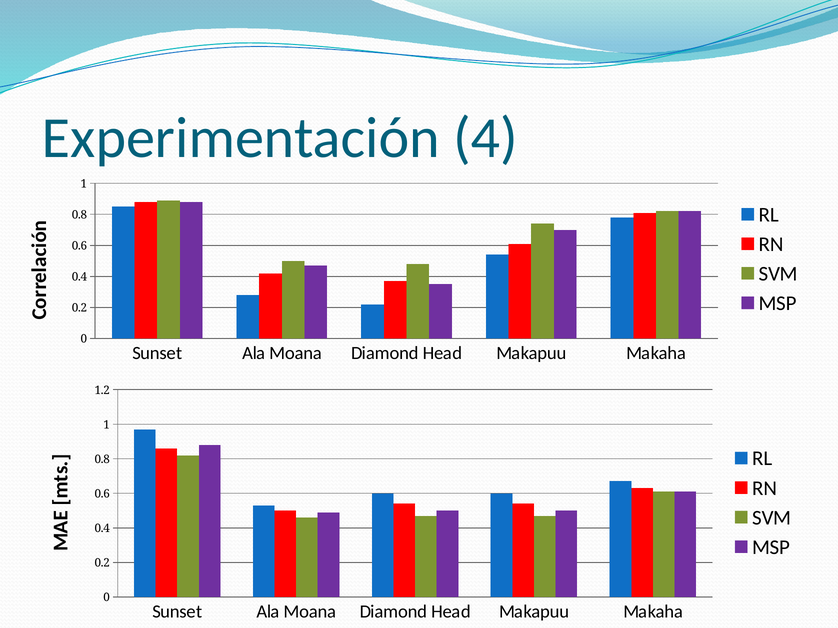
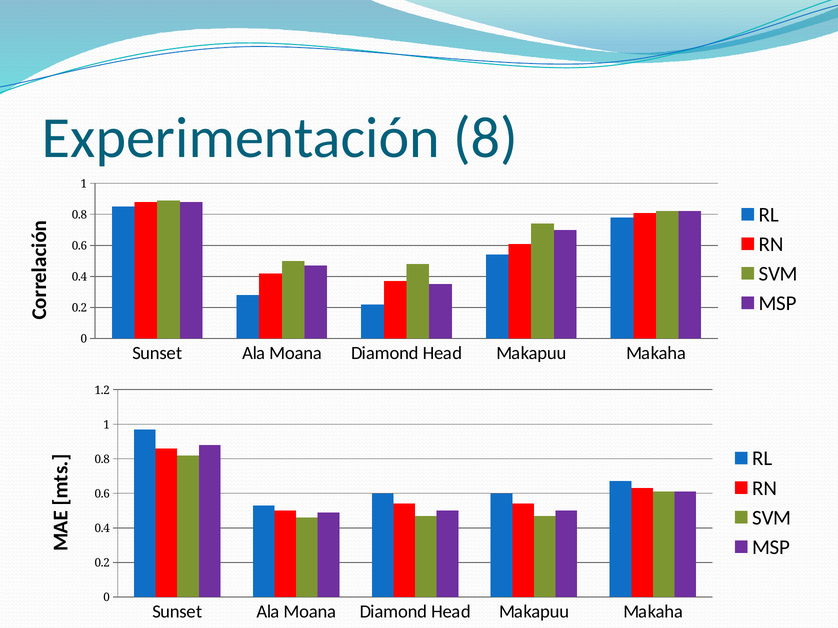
4: 4 -> 8
